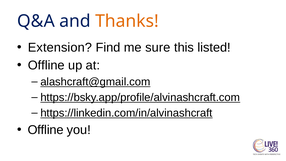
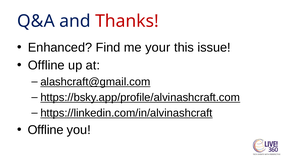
Thanks colour: orange -> red
Extension: Extension -> Enhanced
sure: sure -> your
listed: listed -> issue
